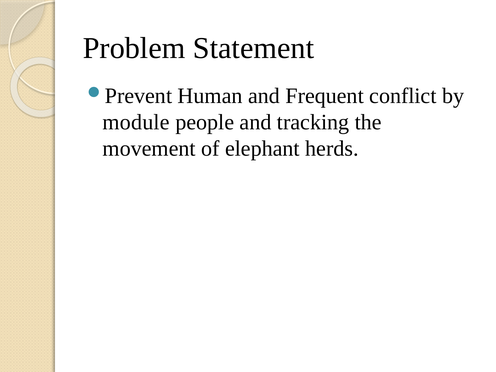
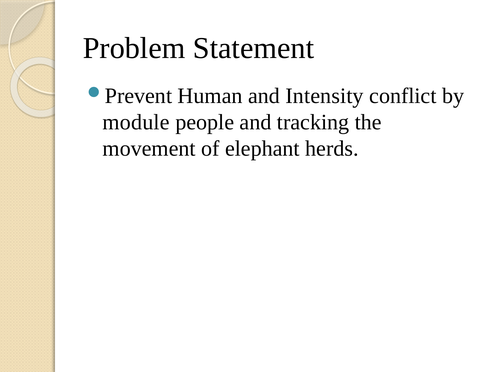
Frequent: Frequent -> Intensity
